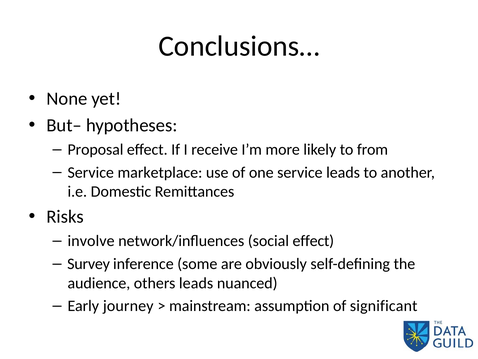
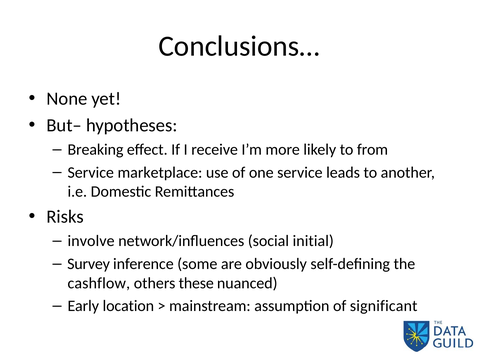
Proposal: Proposal -> Breaking
social effect: effect -> initial
audience: audience -> cashflow
others leads: leads -> these
journey: journey -> location
